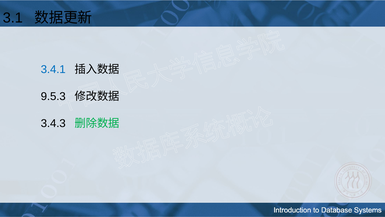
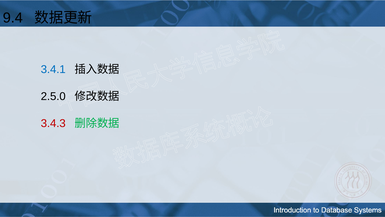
3.1: 3.1 -> 9.4
9.5.3: 9.5.3 -> 2.5.0
3.4.3 colour: black -> red
